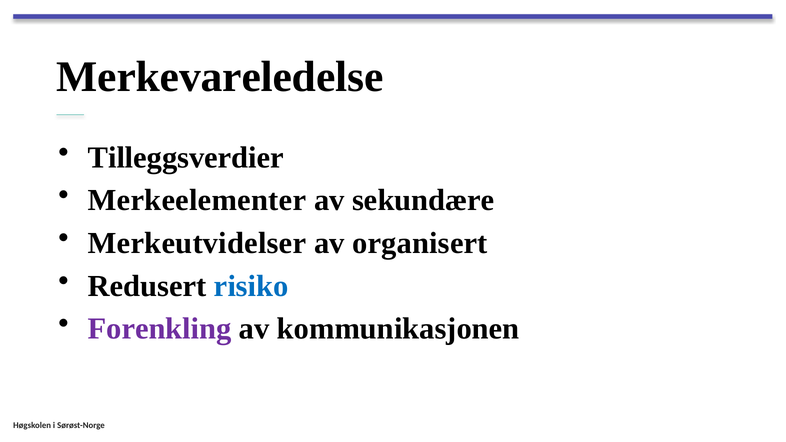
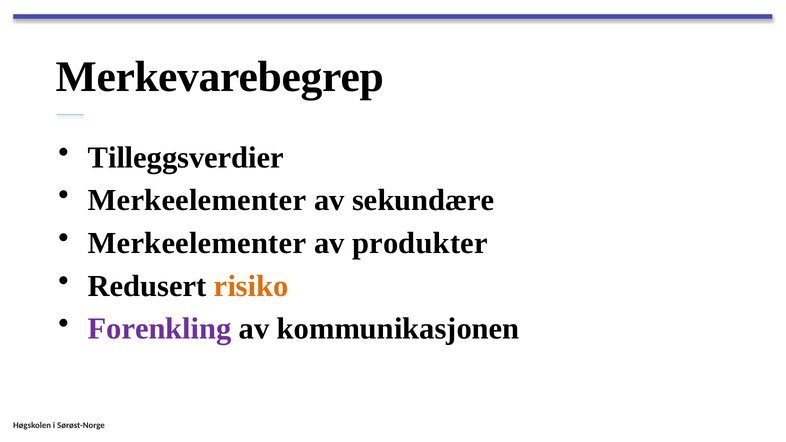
Merkevareledelse: Merkevareledelse -> Merkevarebegrep
Merkeutvidelser at (197, 243): Merkeutvidelser -> Merkeelementer
organisert: organisert -> produkter
risiko colour: blue -> orange
